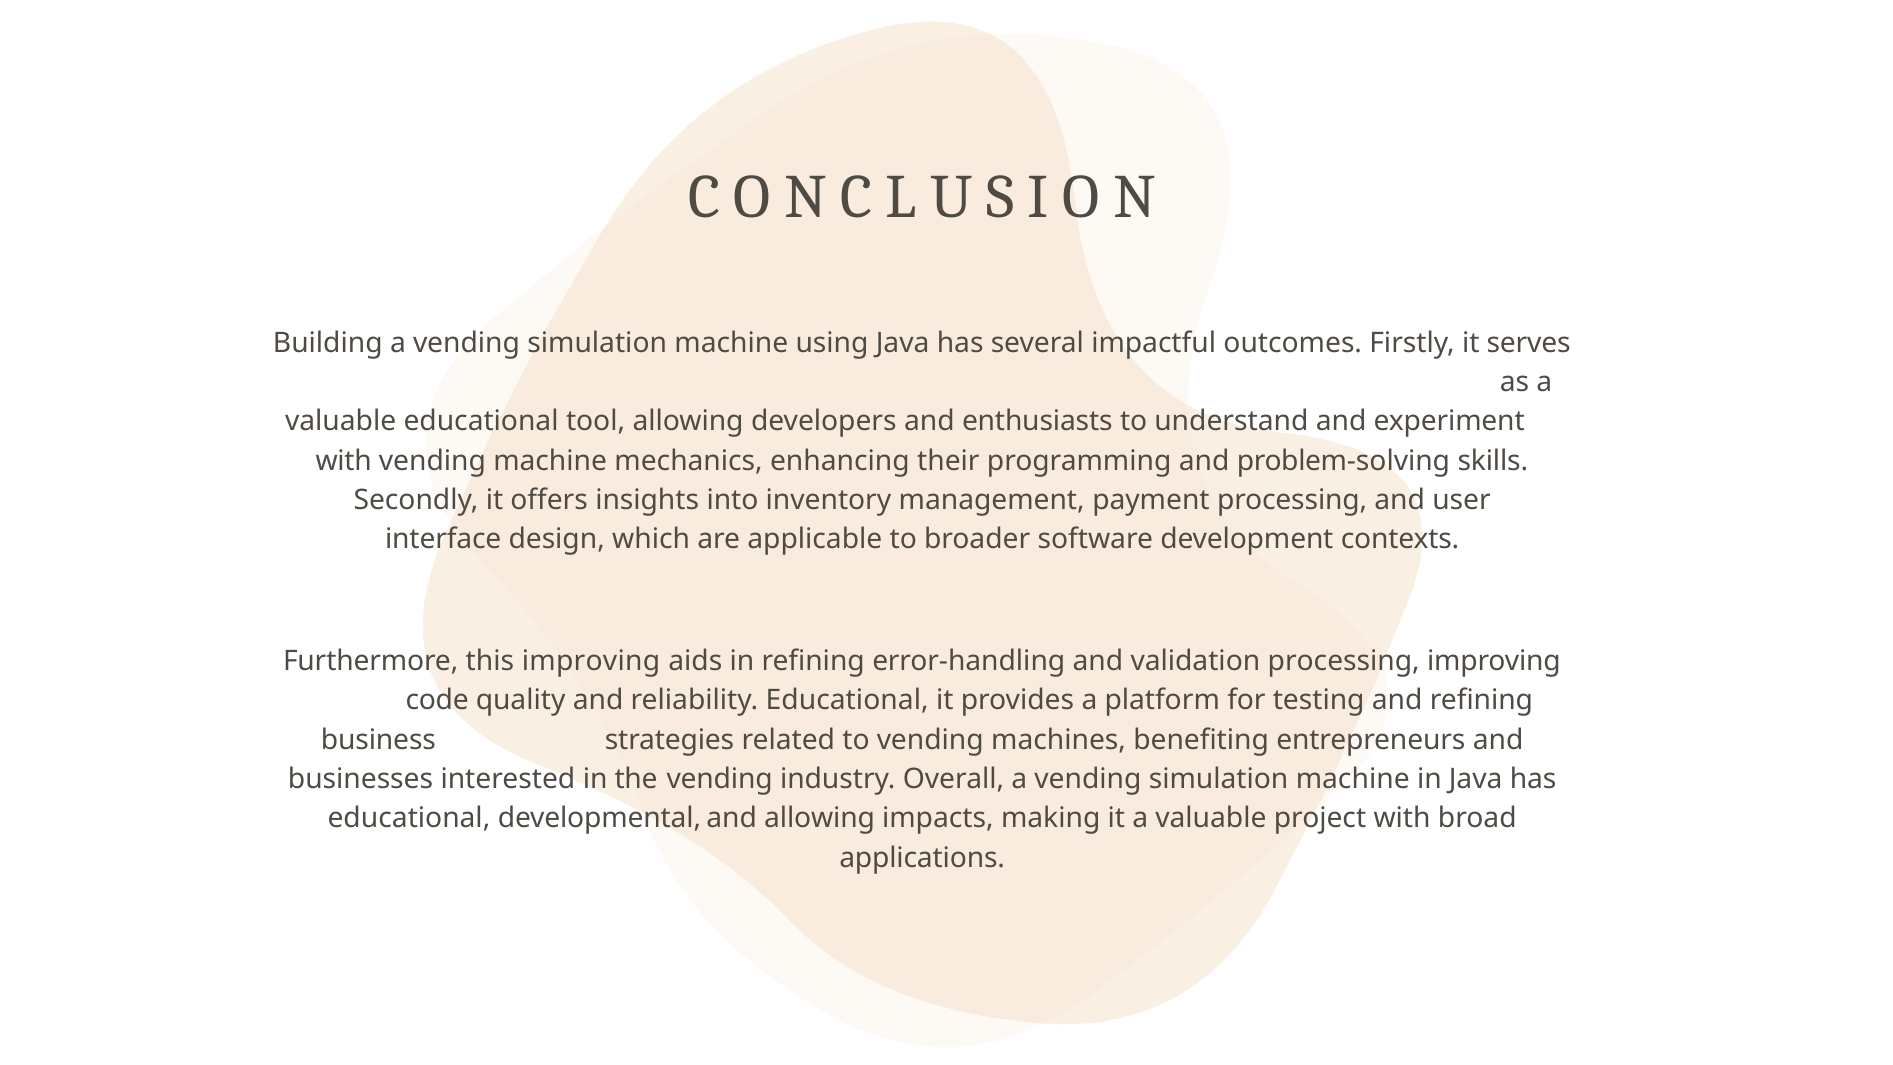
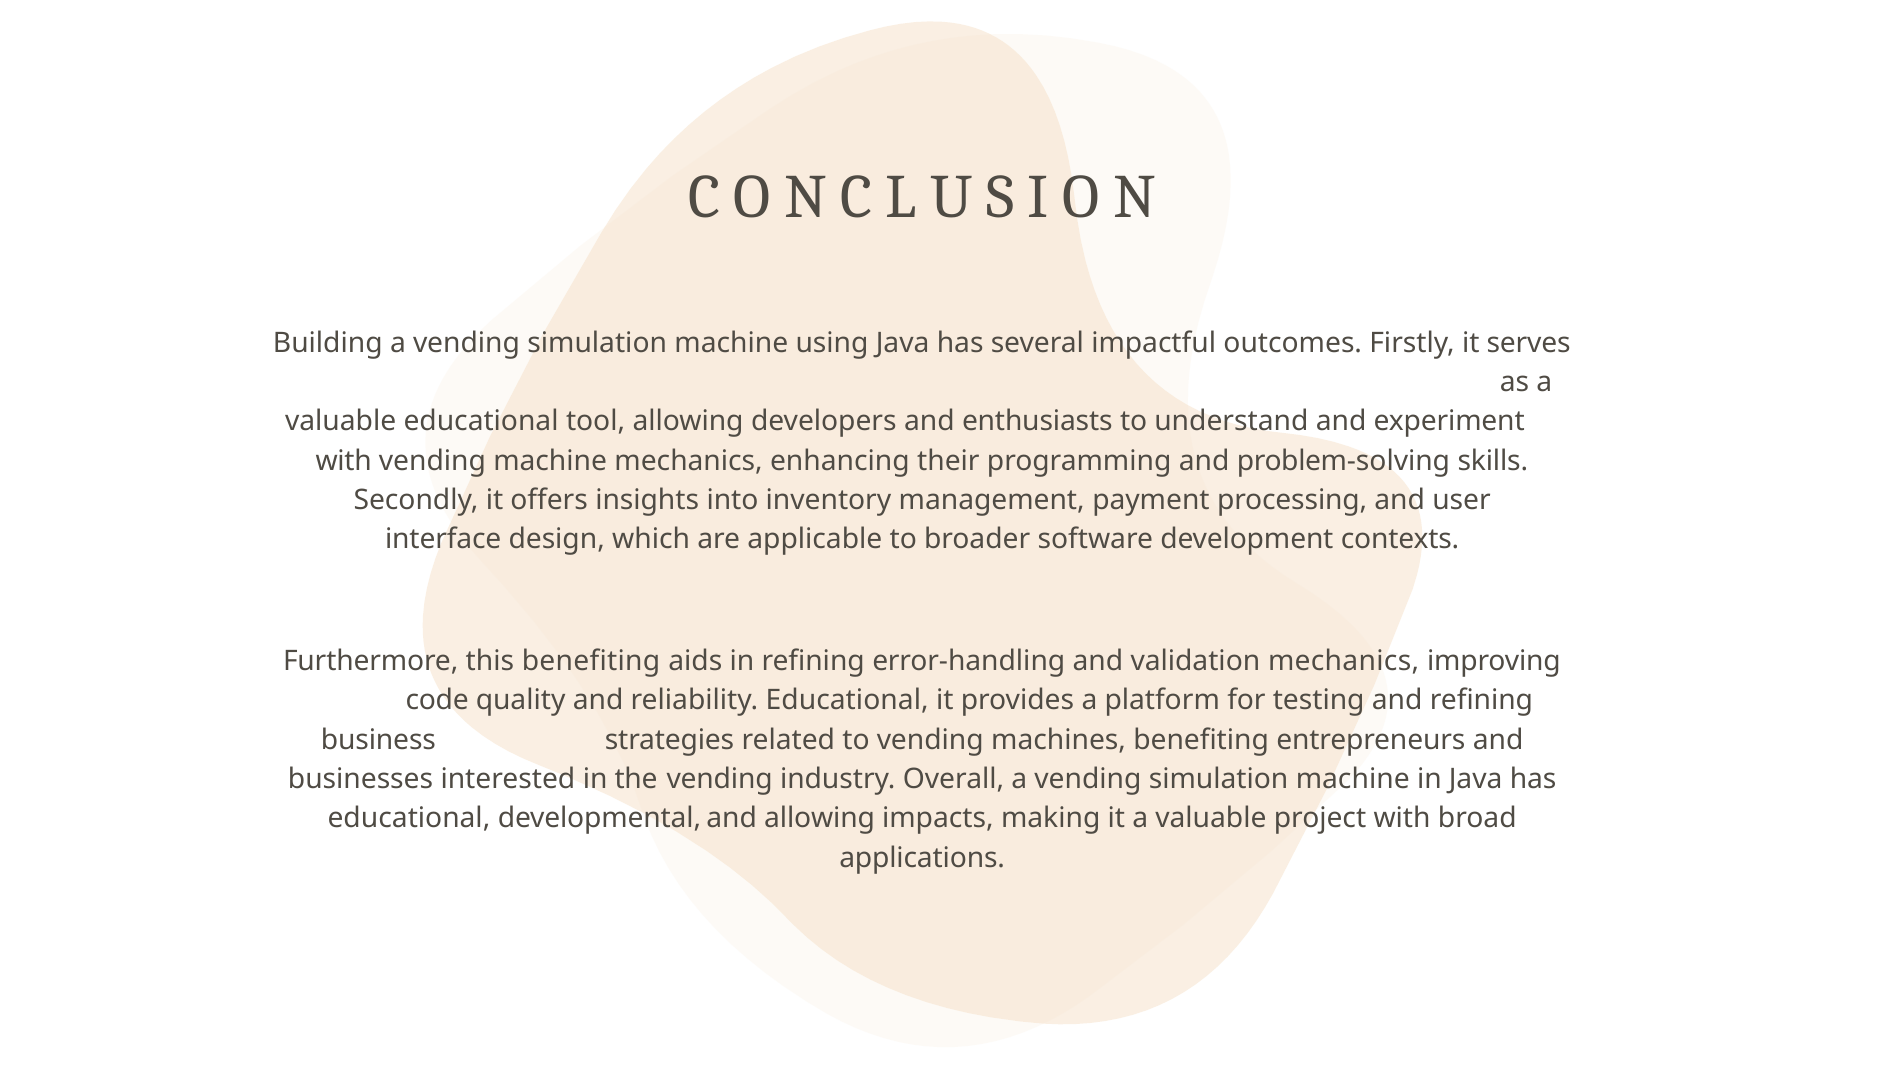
this improving: improving -> benefiting
validation processing: processing -> mechanics
